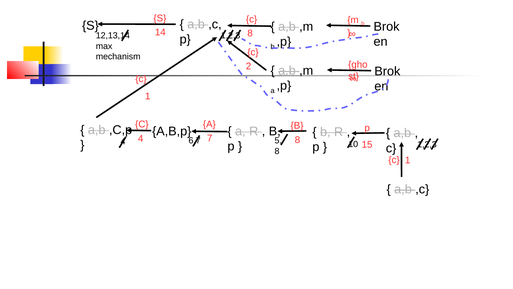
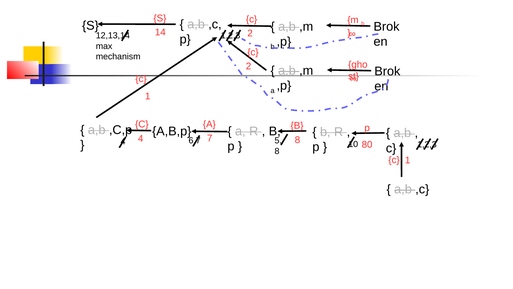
p 8: 8 -> 2
15: 15 -> 80
